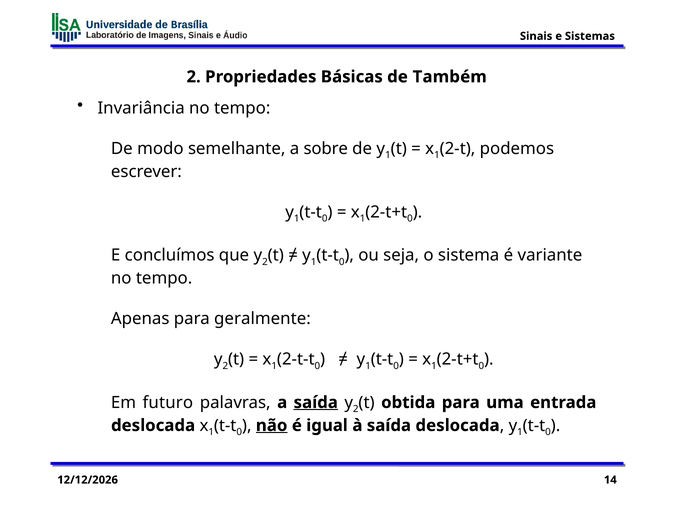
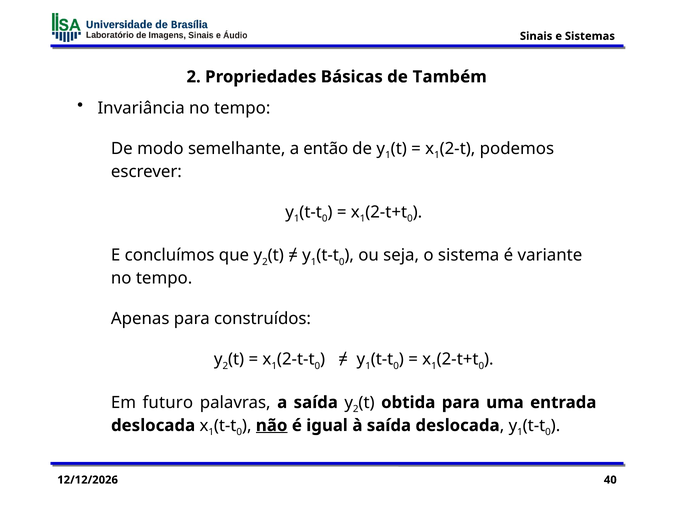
sobre: sobre -> então
geralmente: geralmente -> construídos
saída at (316, 402) underline: present -> none
14: 14 -> 40
